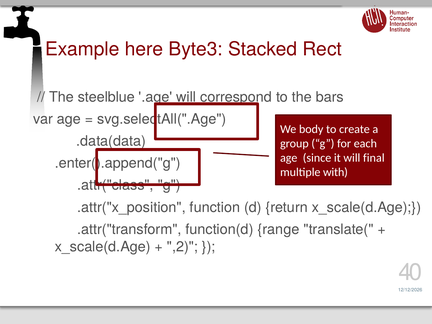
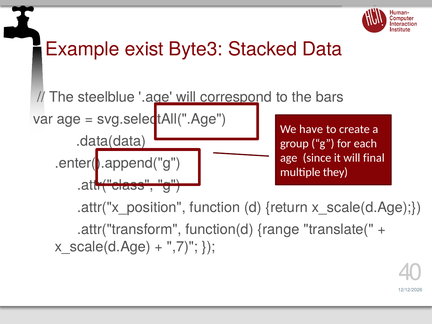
here: here -> exist
Rect: Rect -> Data
body: body -> have
with: with -> they
,2: ,2 -> ,7
